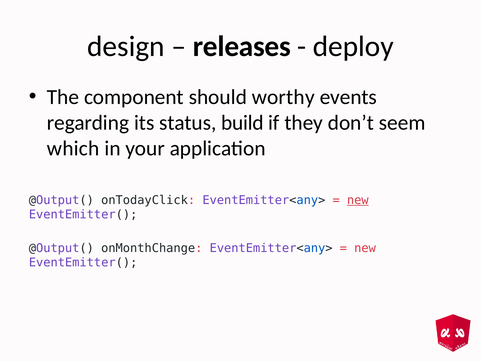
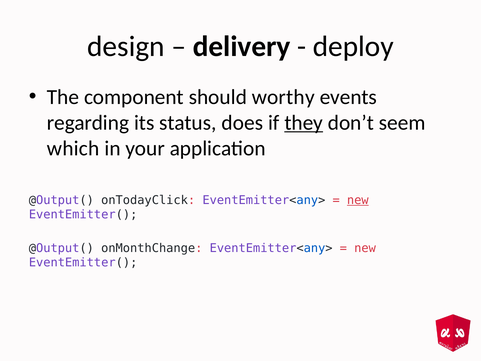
releases: releases -> delivery
build: build -> does
they underline: none -> present
